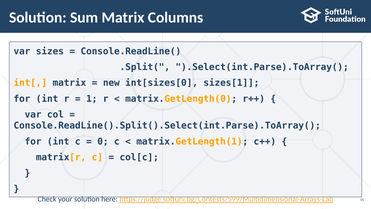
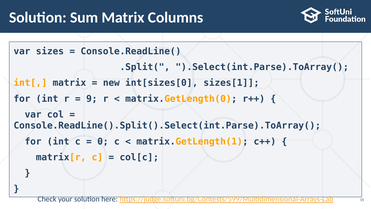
1: 1 -> 9
